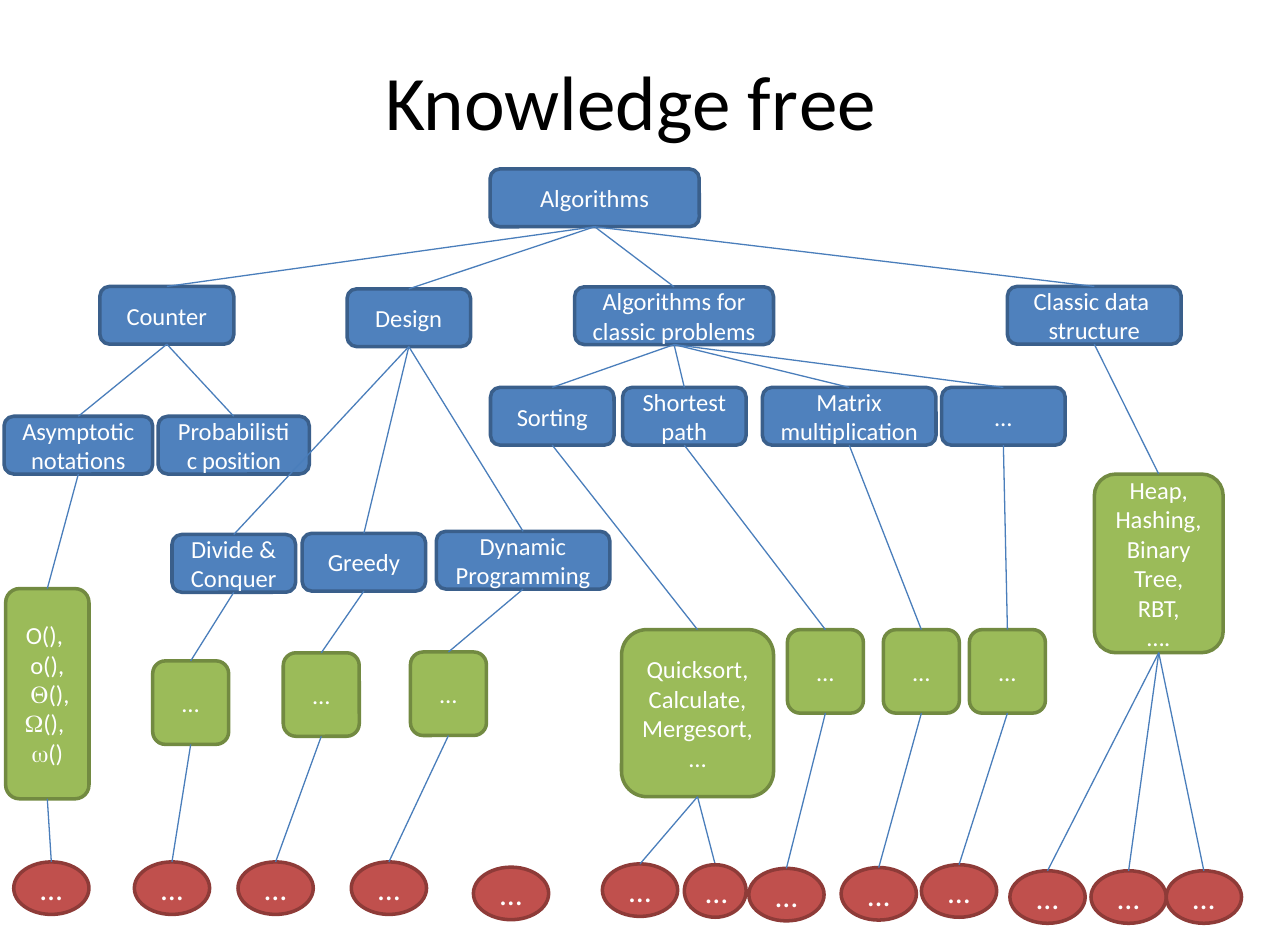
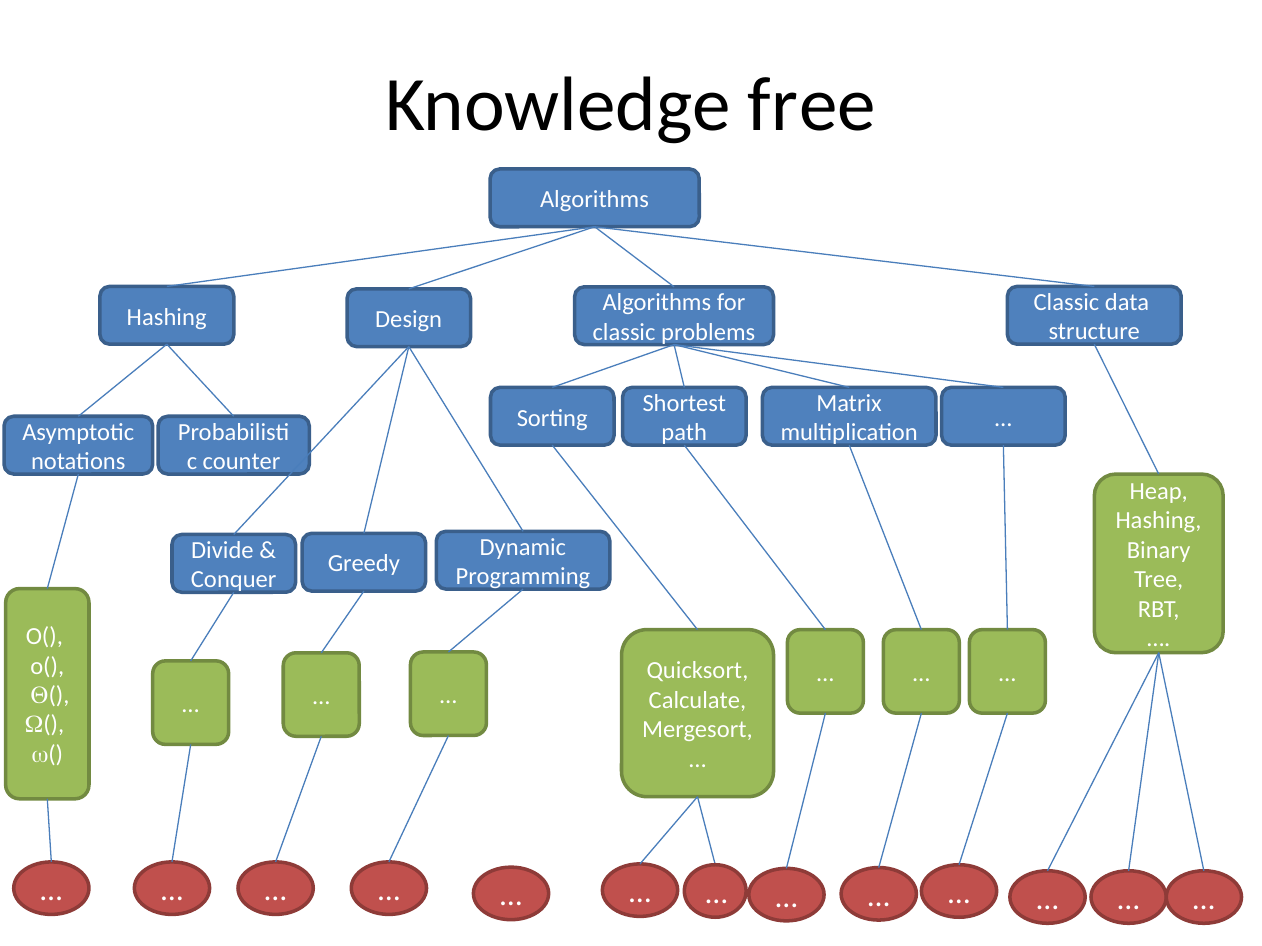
Counter at (167, 317): Counter -> Hashing
position: position -> counter
